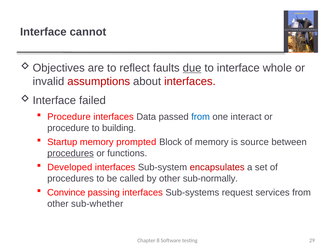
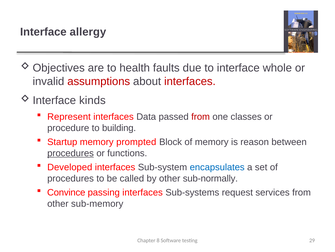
cannot: cannot -> allergy
reflect: reflect -> health
due underline: present -> none
failed: failed -> kinds
Procedure at (69, 116): Procedure -> Represent
from at (201, 116) colour: blue -> red
interact: interact -> classes
source: source -> reason
encapsulates colour: red -> blue
sub-whether: sub-whether -> sub-memory
